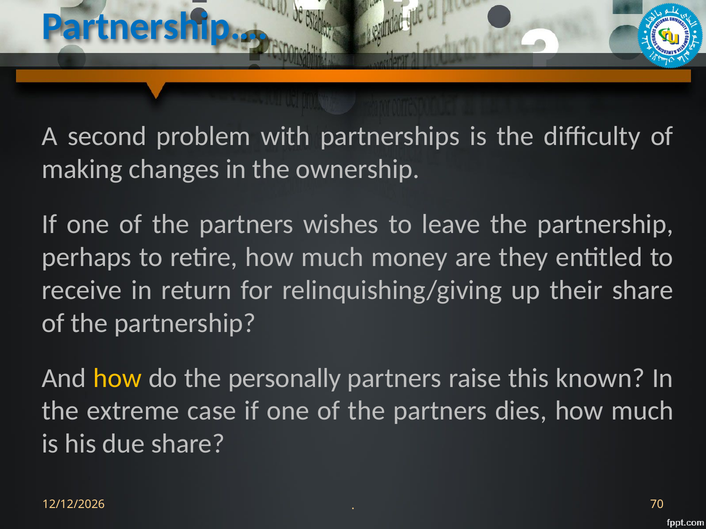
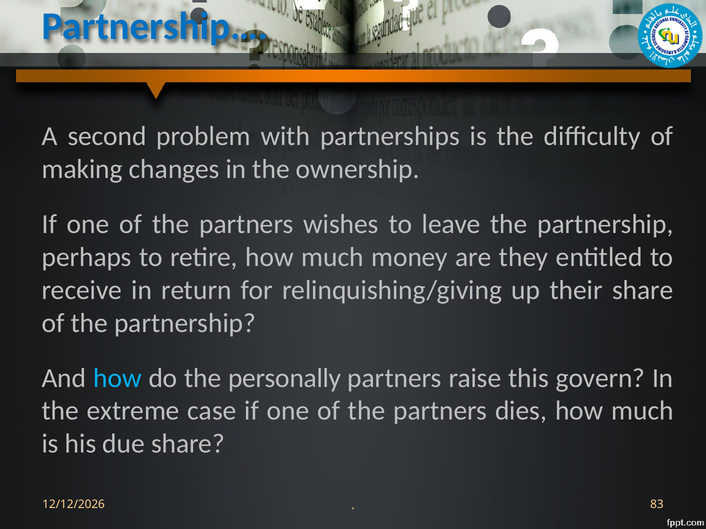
how at (117, 378) colour: yellow -> light blue
known: known -> govern
70: 70 -> 83
